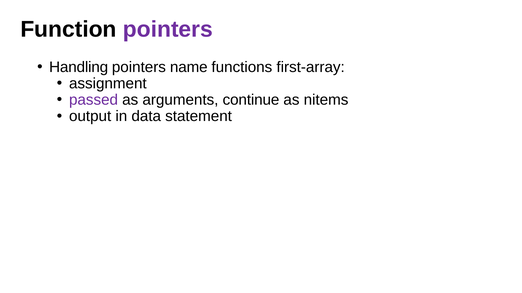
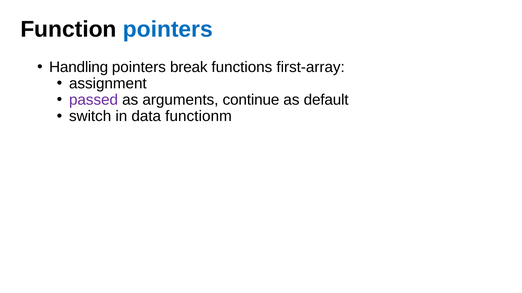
pointers at (168, 29) colour: purple -> blue
name: name -> break
nitems: nitems -> default
output: output -> switch
statement: statement -> functionm
